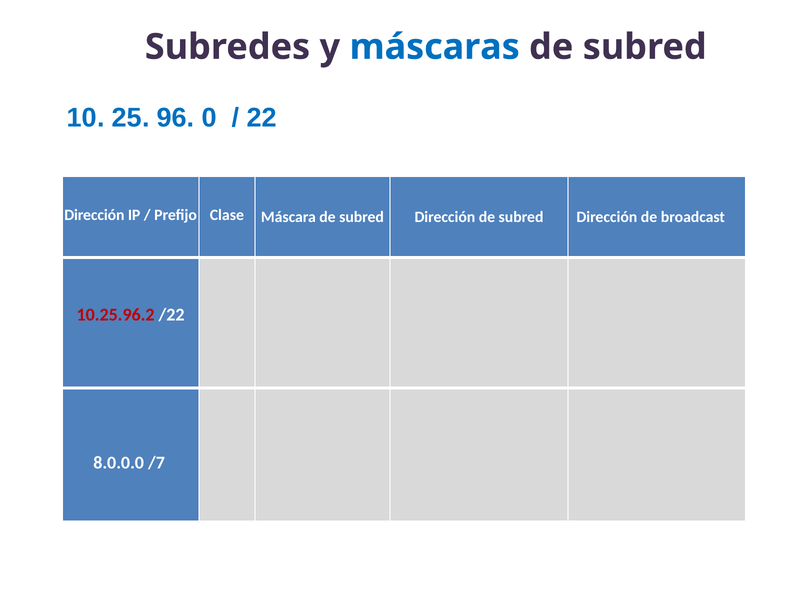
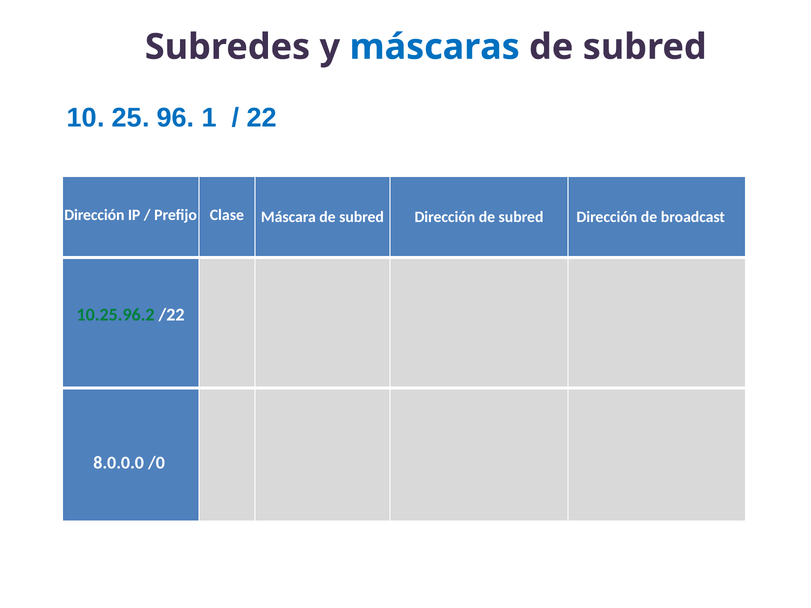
0: 0 -> 1
10.25.96.2 colour: red -> green
/7: /7 -> /0
